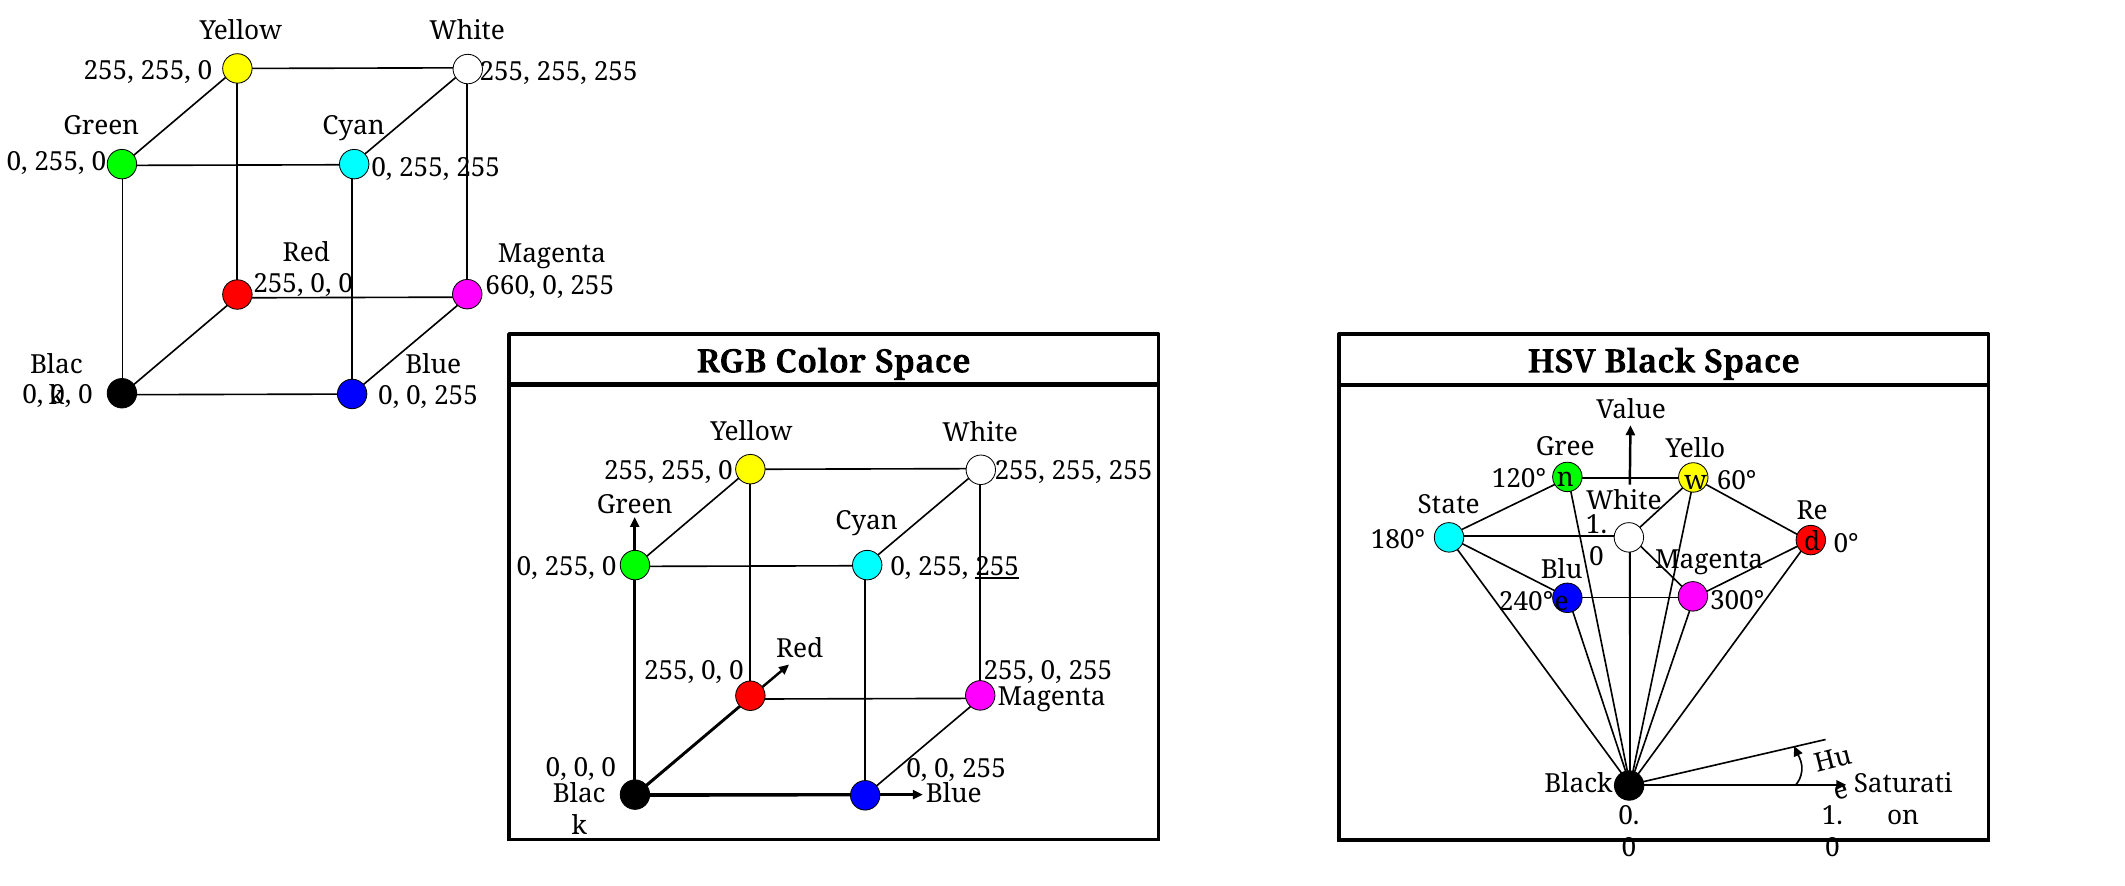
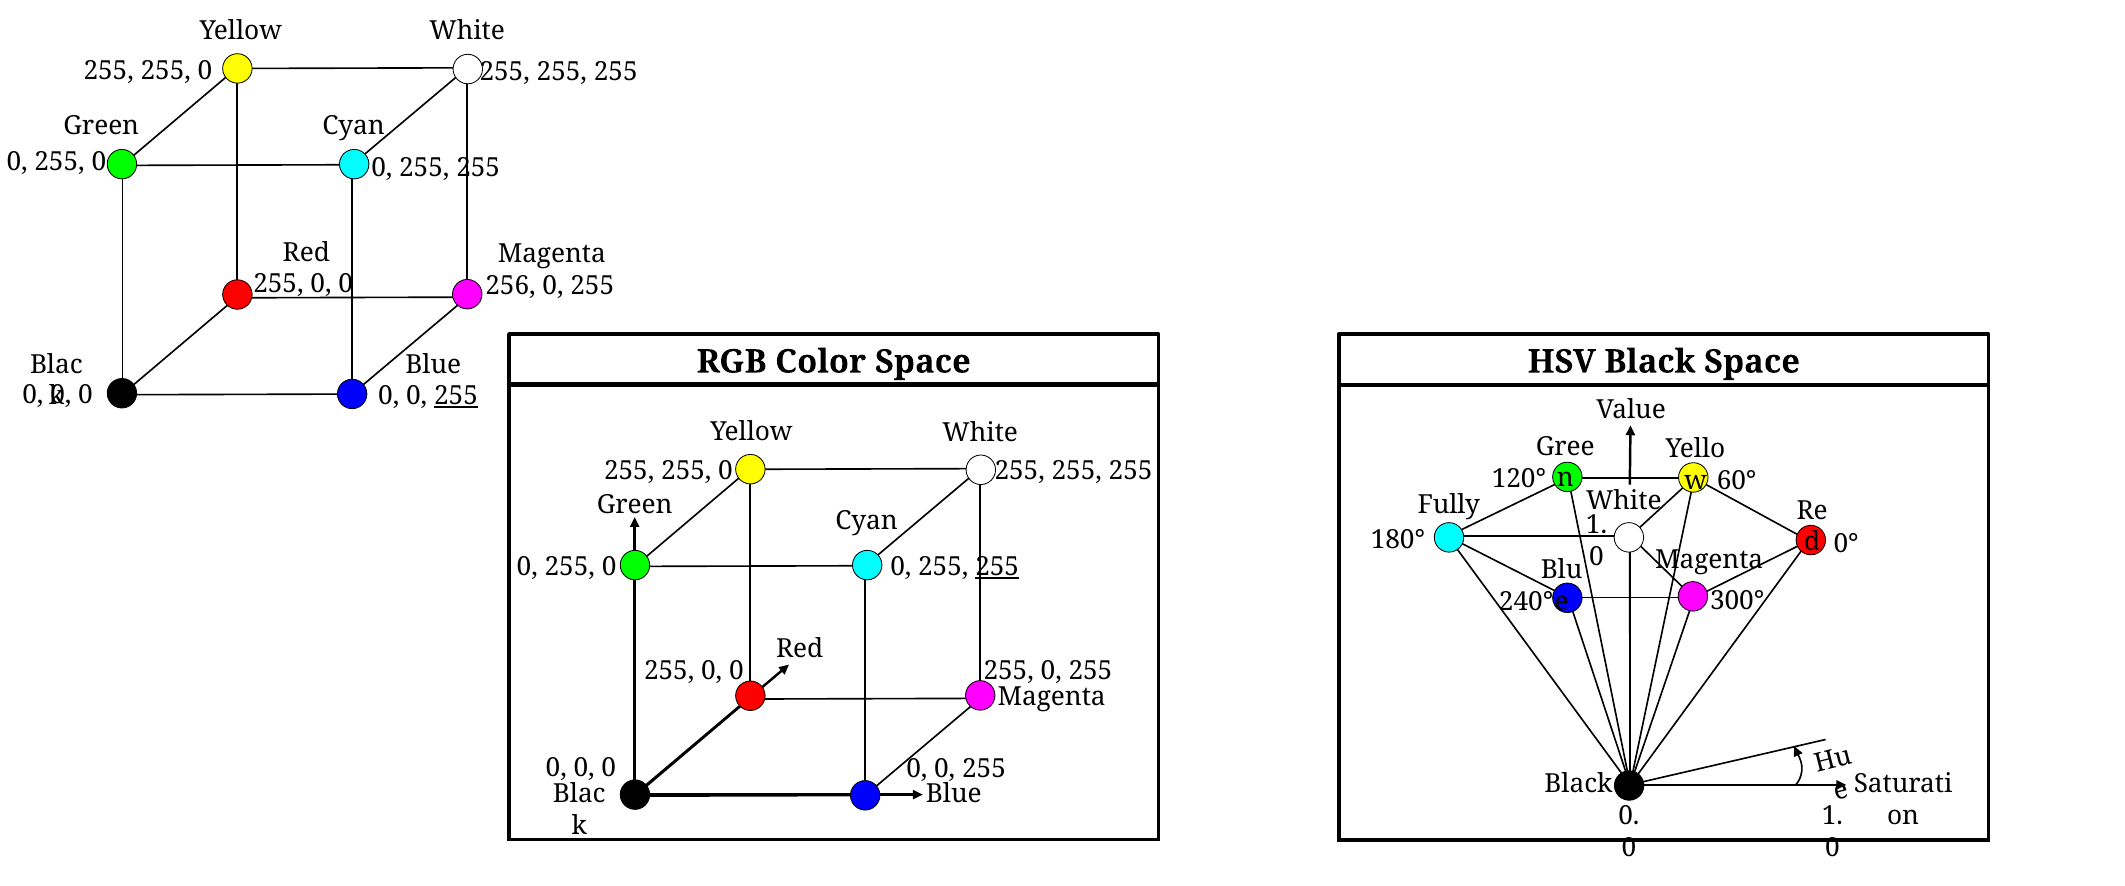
660: 660 -> 256
255 at (456, 396) underline: none -> present
State: State -> Fully
